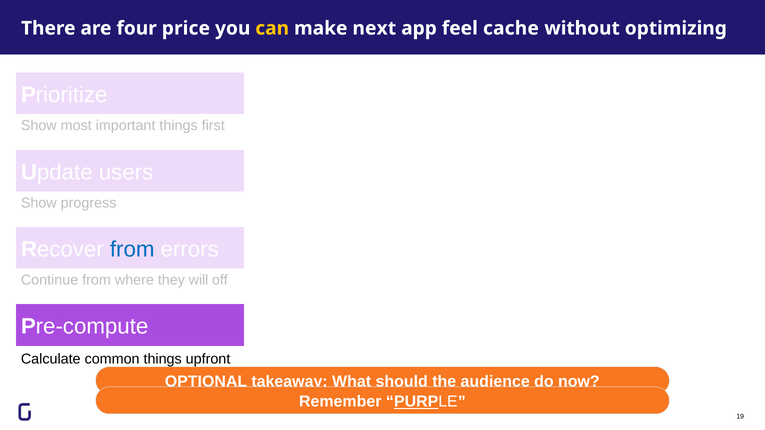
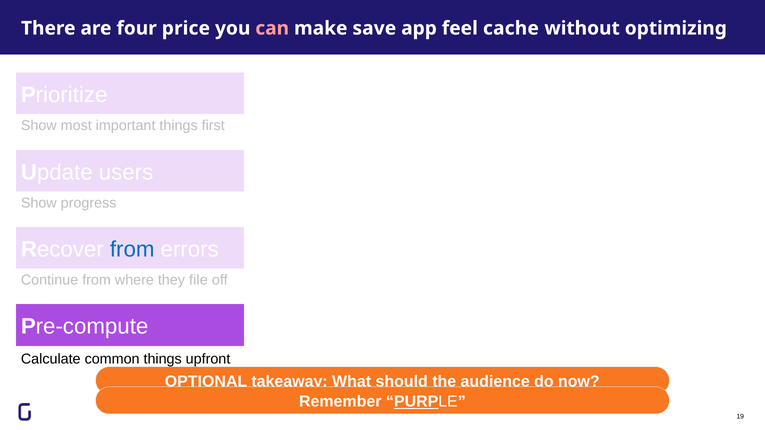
can colour: yellow -> pink
next: next -> save
will: will -> file
